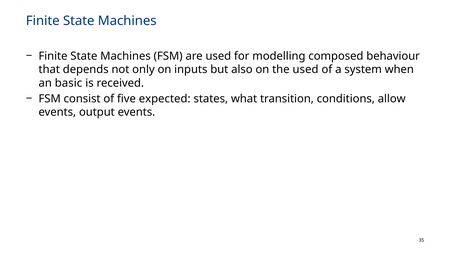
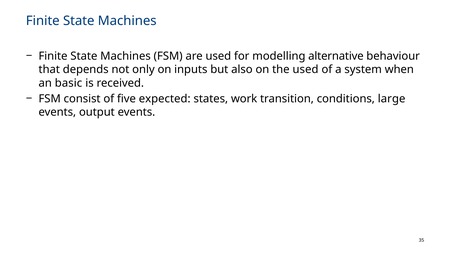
composed: composed -> alternative
what: what -> work
allow: allow -> large
